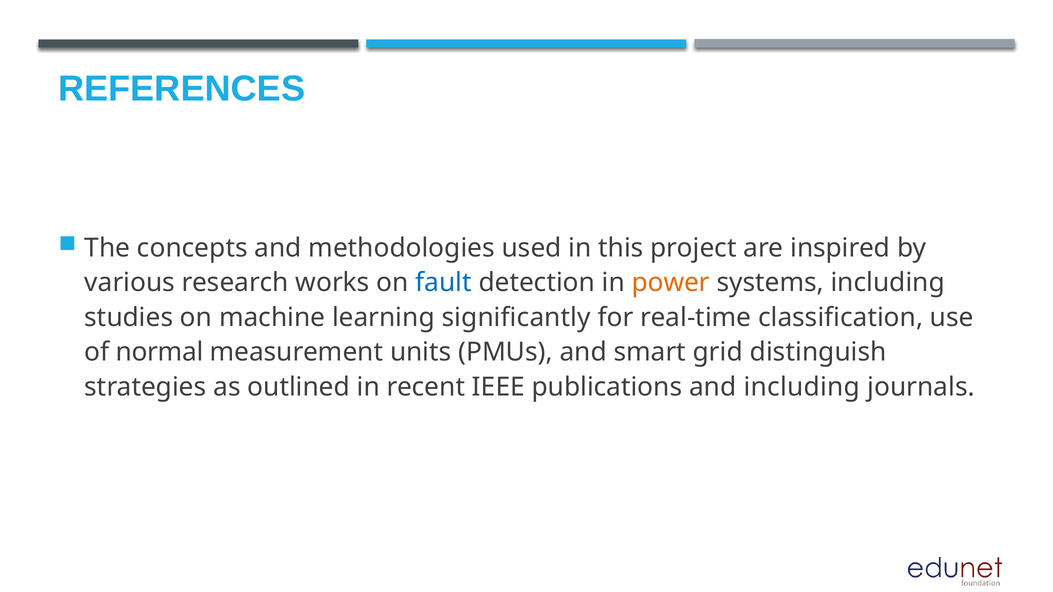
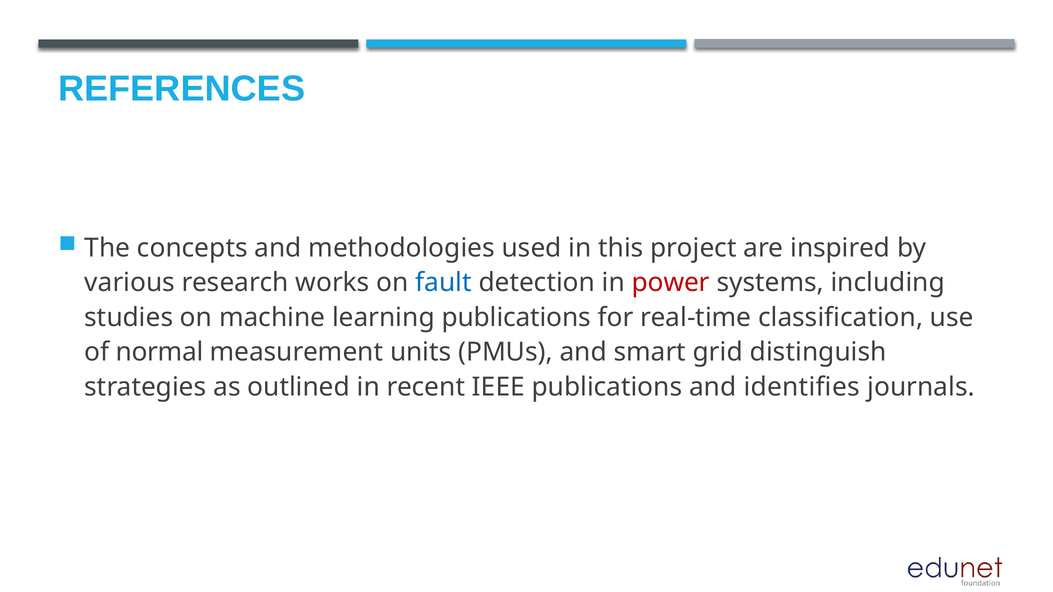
power colour: orange -> red
learning significantly: significantly -> publications
and including: including -> identifies
